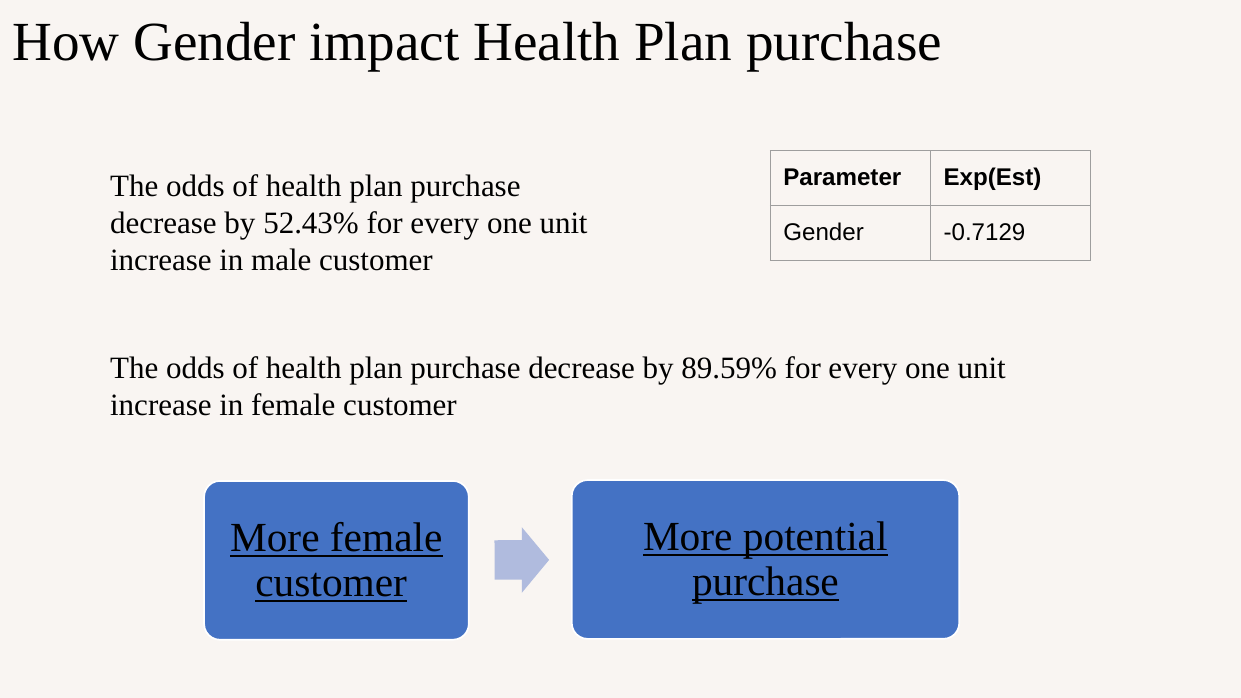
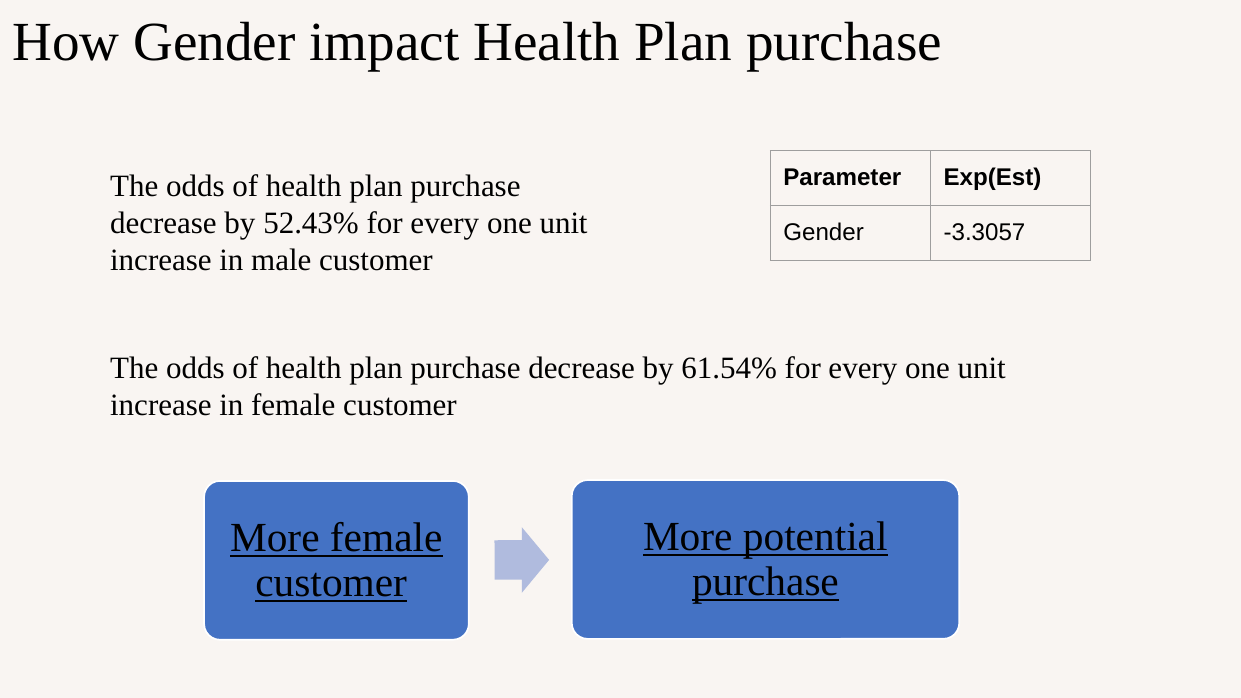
-0.7129: -0.7129 -> -3.3057
89.59%: 89.59% -> 61.54%
